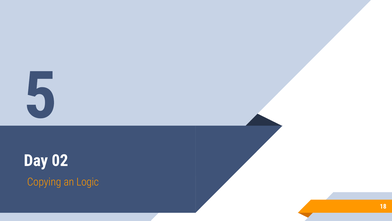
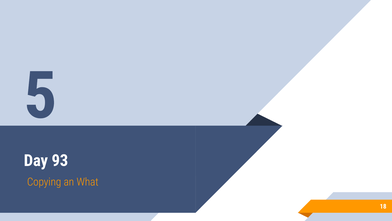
02: 02 -> 93
Logic: Logic -> What
